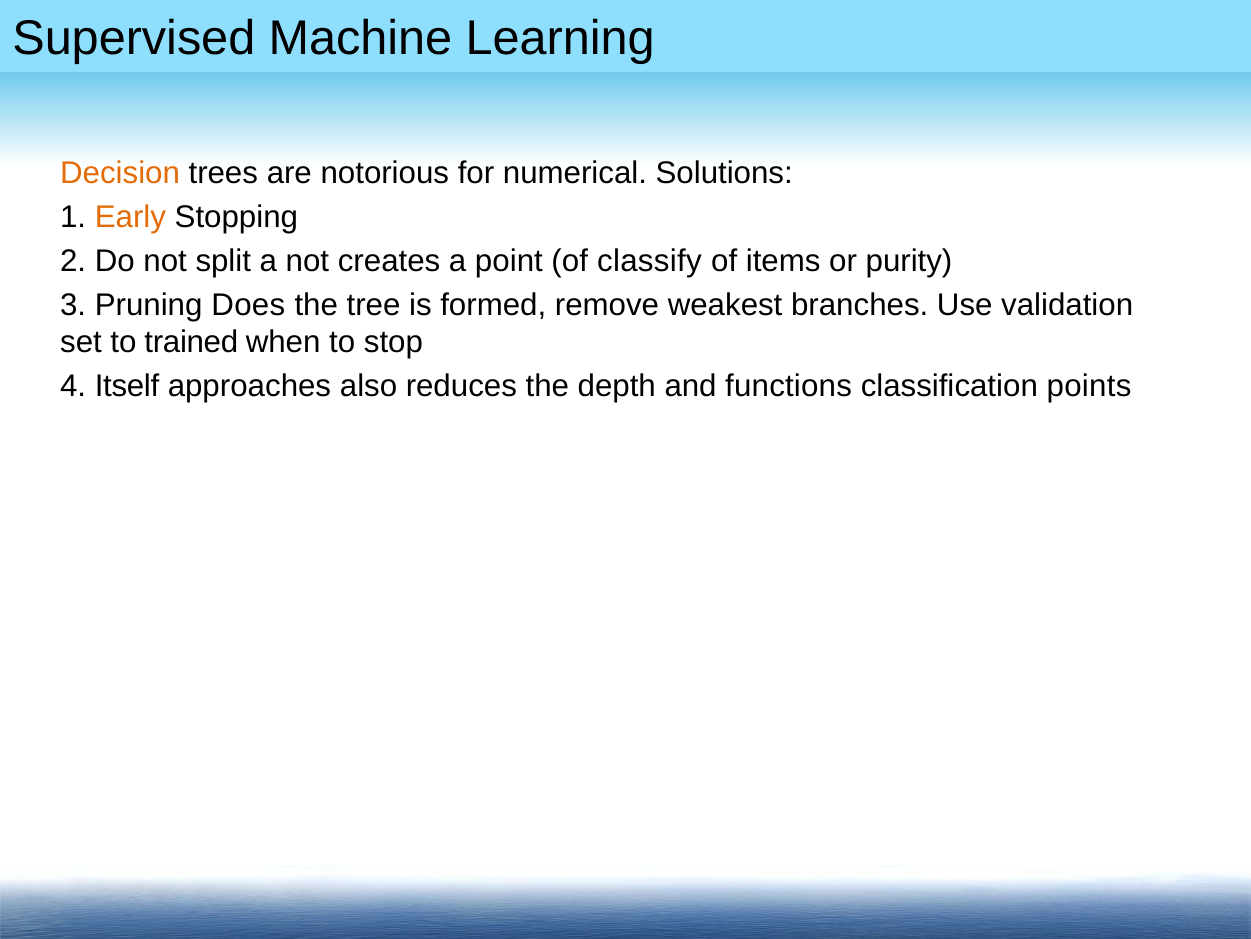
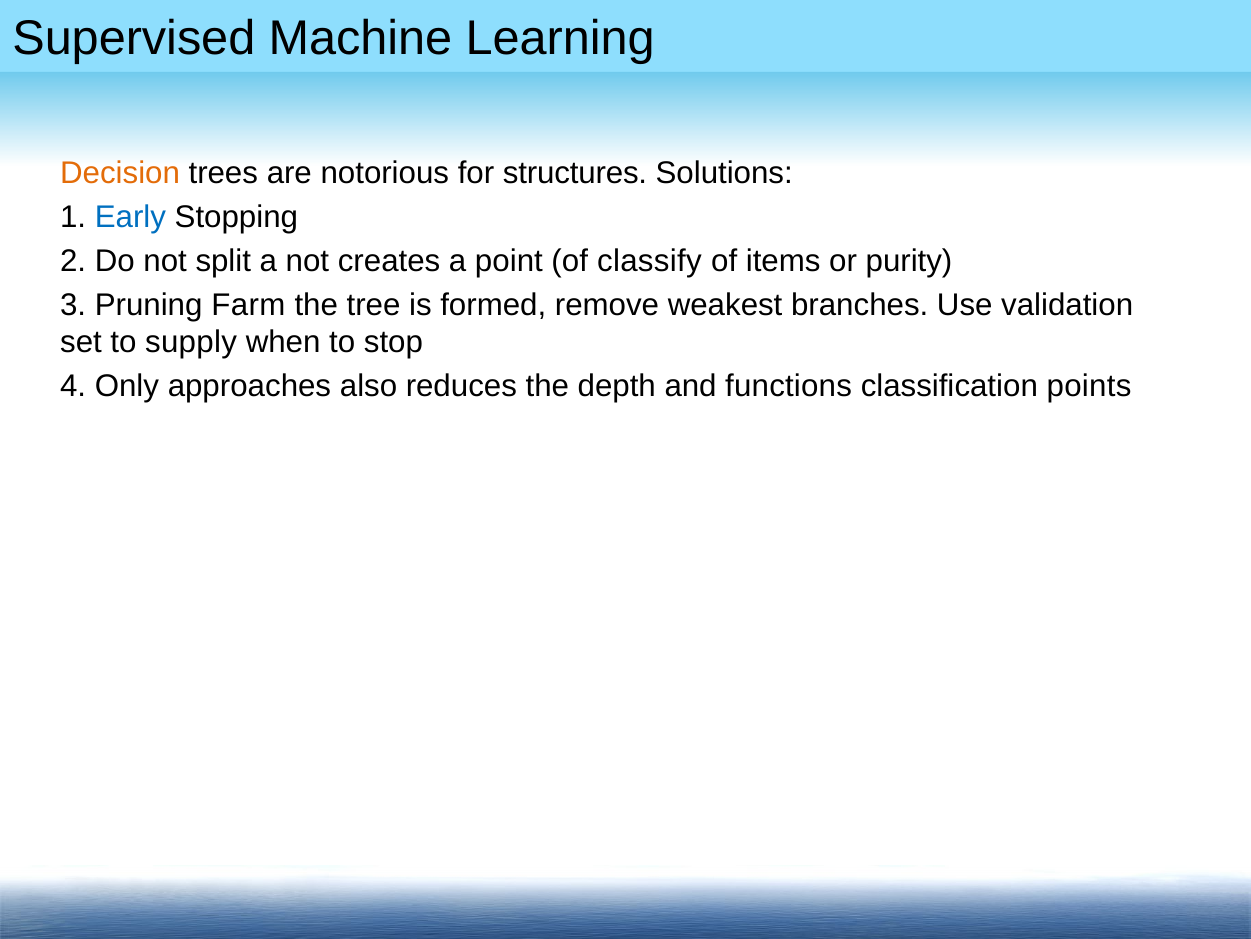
numerical: numerical -> structures
Early colour: orange -> blue
Does: Does -> Farm
trained: trained -> supply
Itself: Itself -> Only
